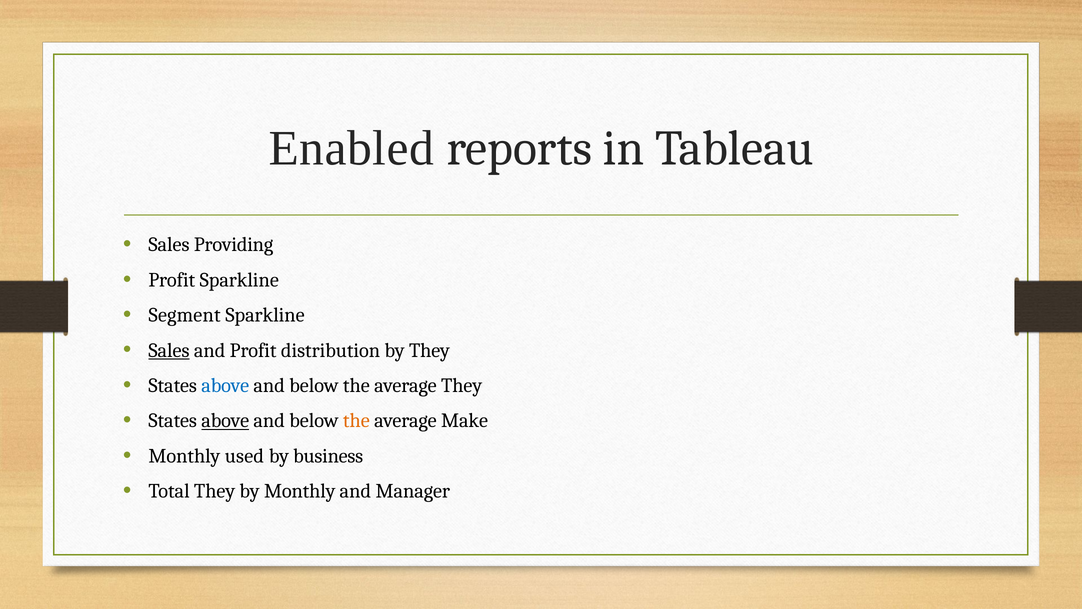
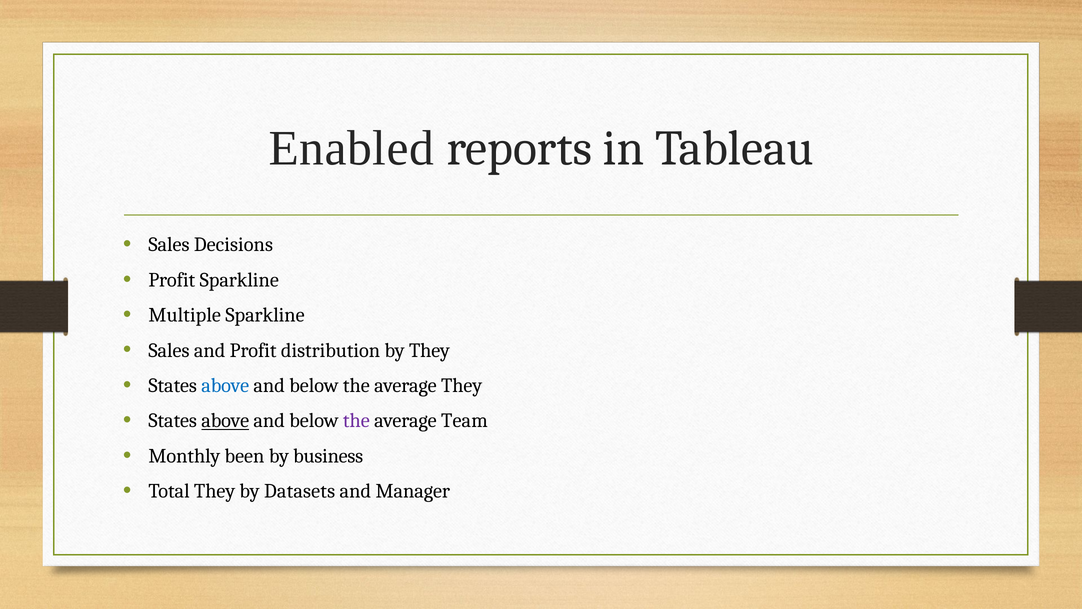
Providing: Providing -> Decisions
Segment: Segment -> Multiple
Sales at (169, 350) underline: present -> none
the at (356, 420) colour: orange -> purple
Make: Make -> Team
used: used -> been
by Monthly: Monthly -> Datasets
